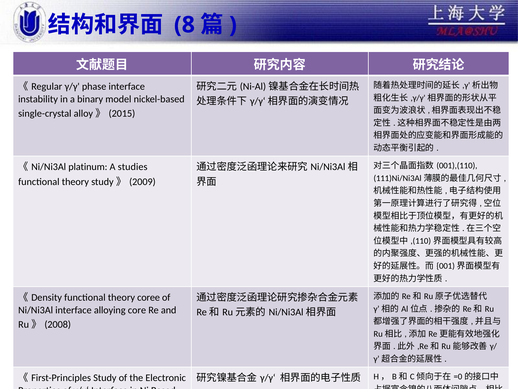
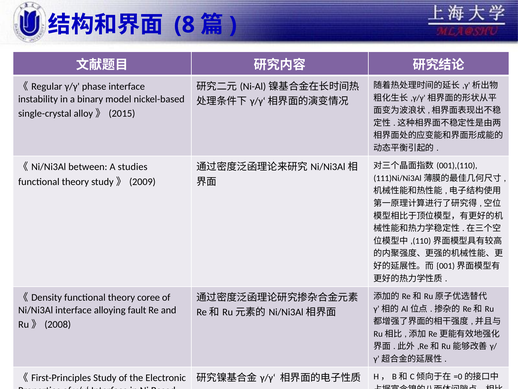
platinum: platinum -> between
core: core -> fault
